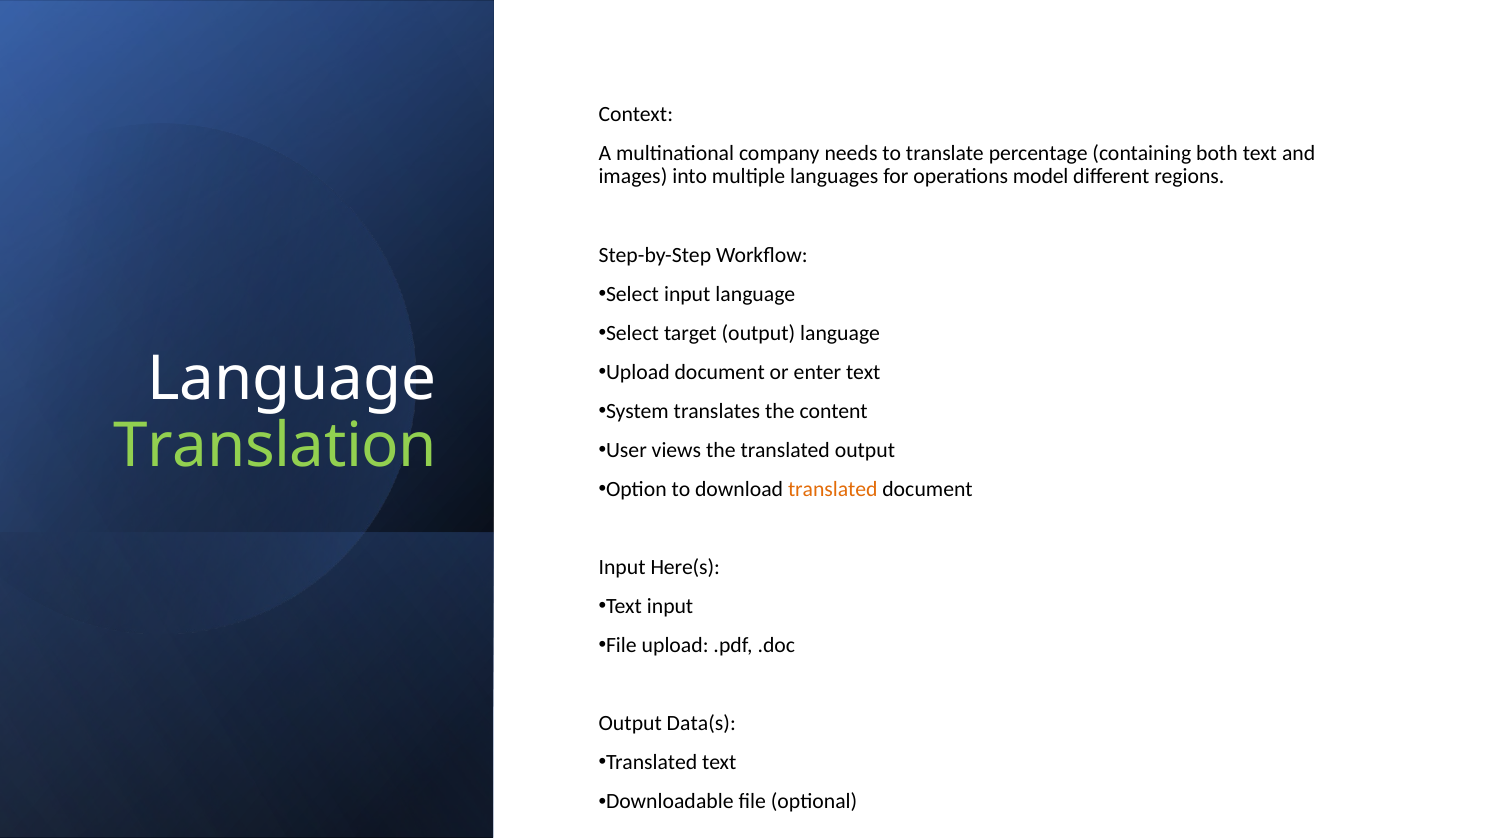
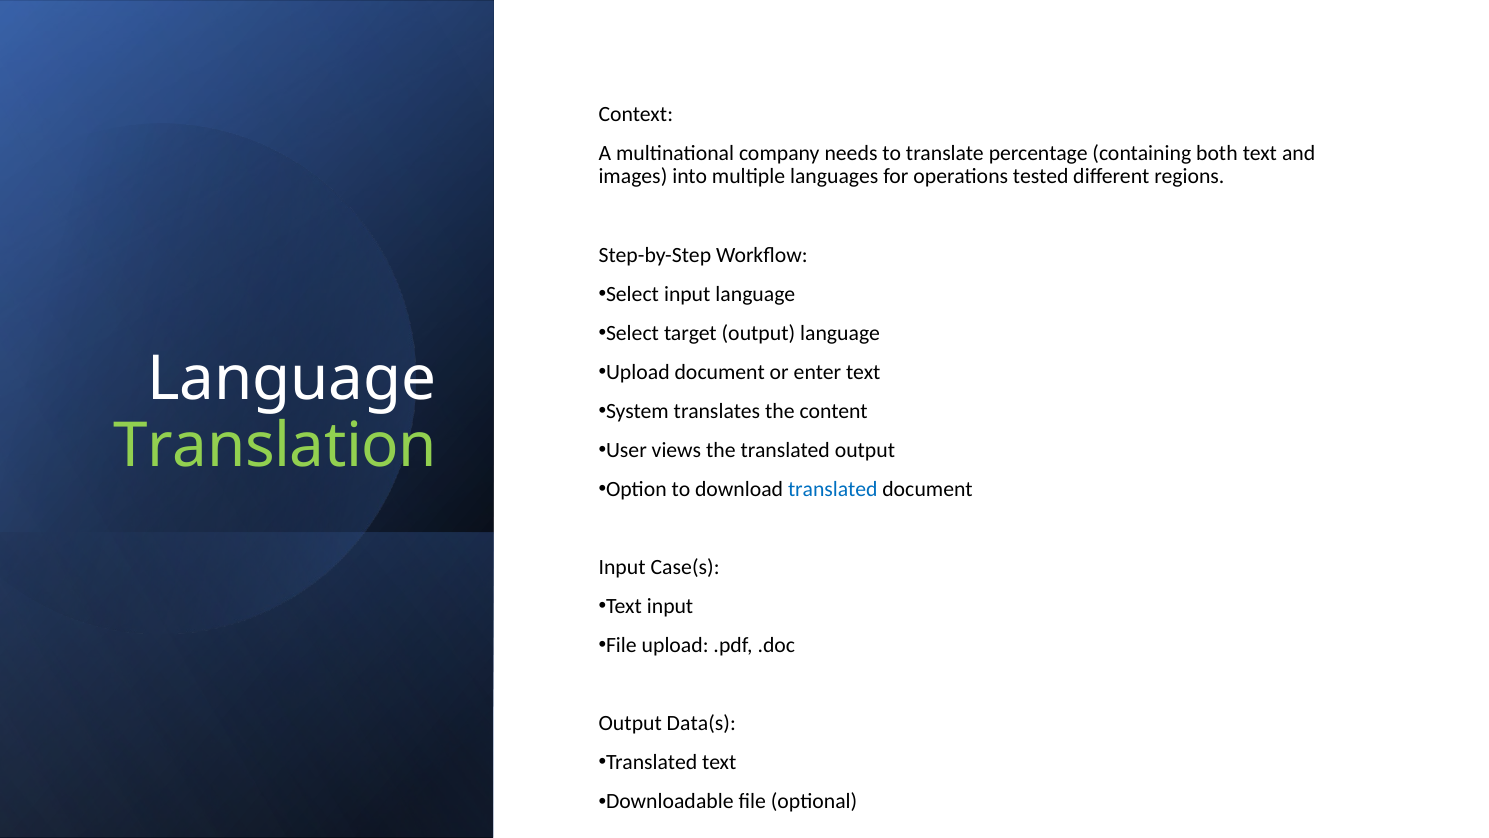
model: model -> tested
translated at (833, 489) colour: orange -> blue
Here(s: Here(s -> Case(s
